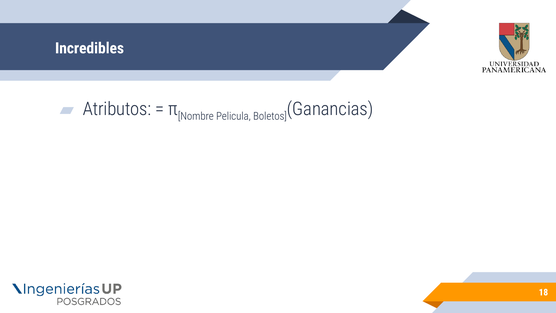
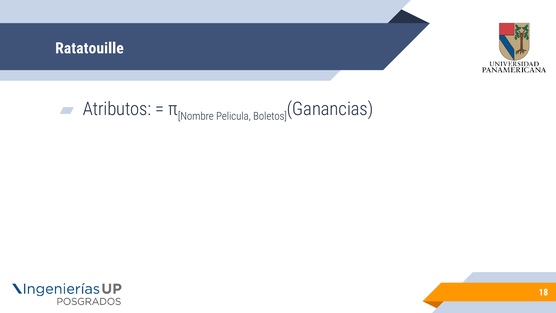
Incredibles: Incredibles -> Ratatouille
